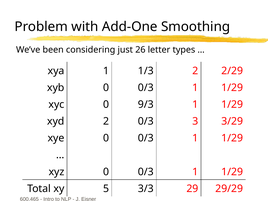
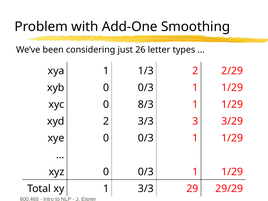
9/3: 9/3 -> 8/3
2 0/3: 0/3 -> 3/3
xy 5: 5 -> 1
